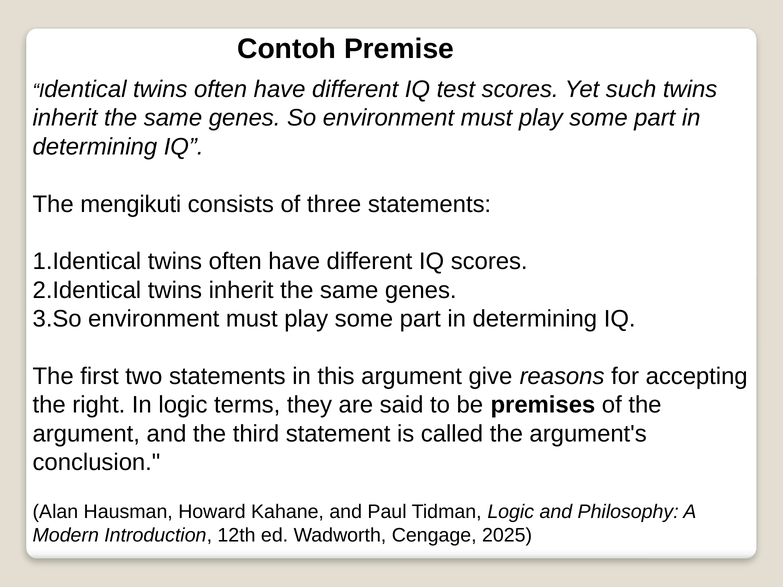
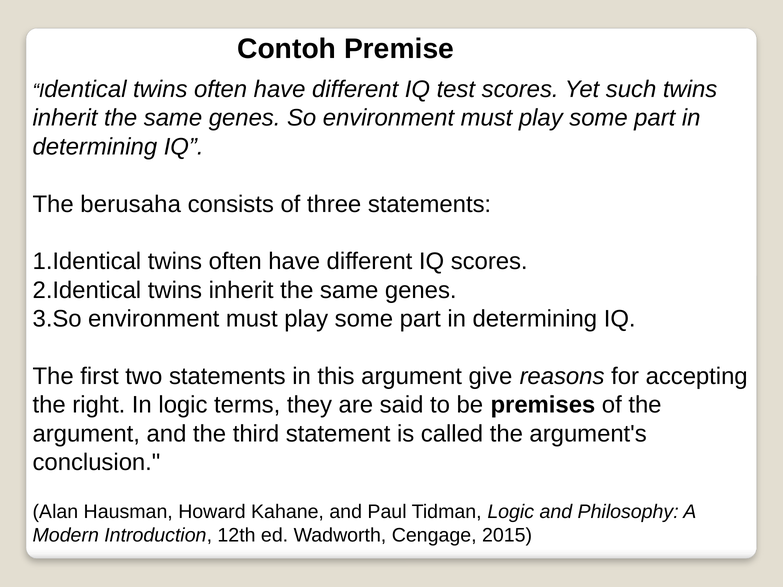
mengikuti: mengikuti -> berusaha
2025: 2025 -> 2015
